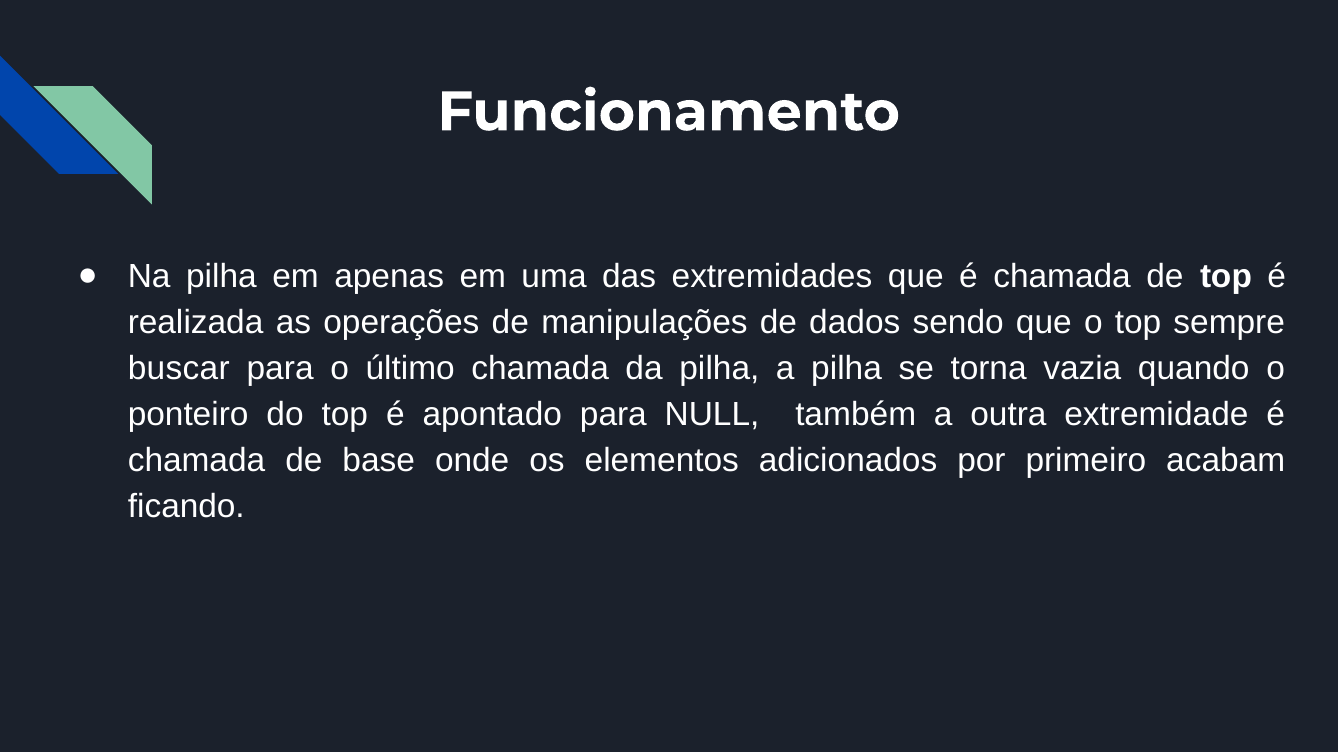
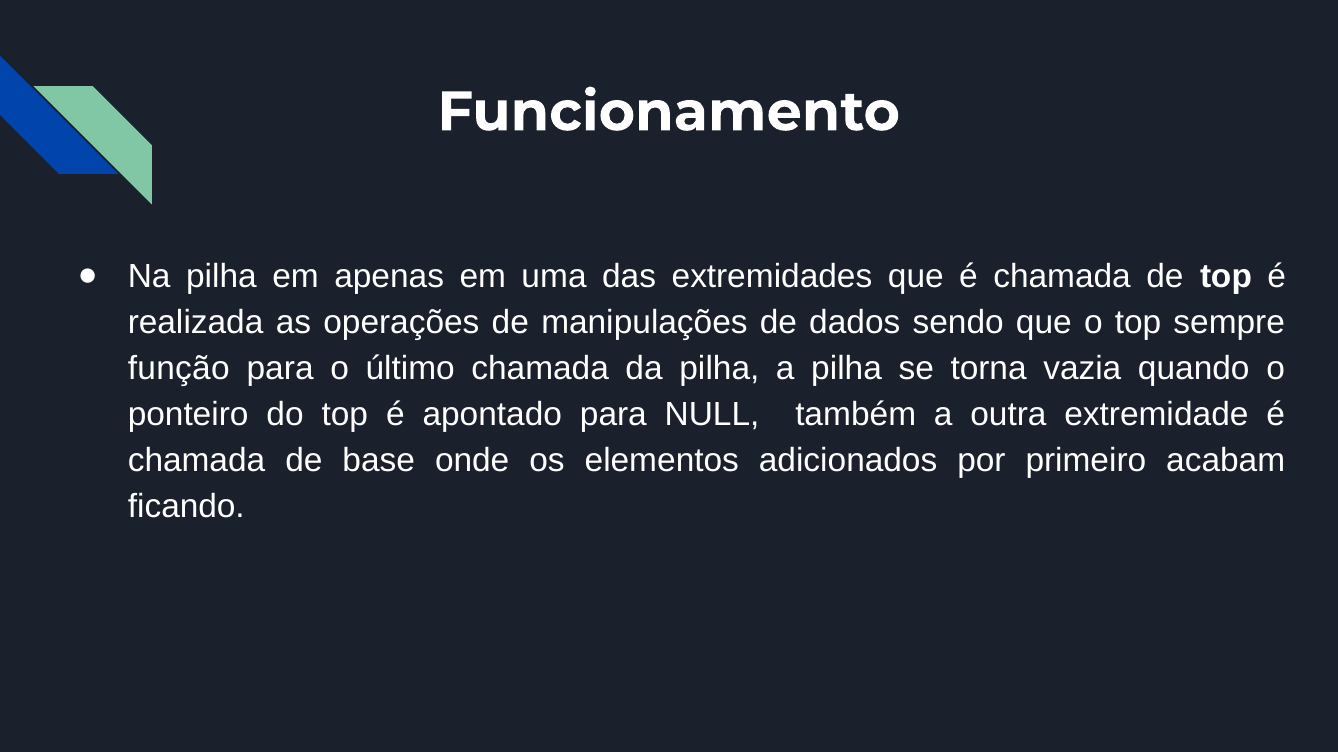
buscar: buscar -> função
